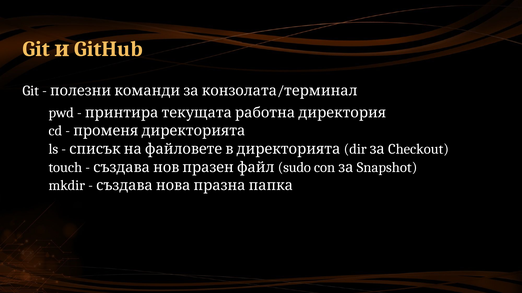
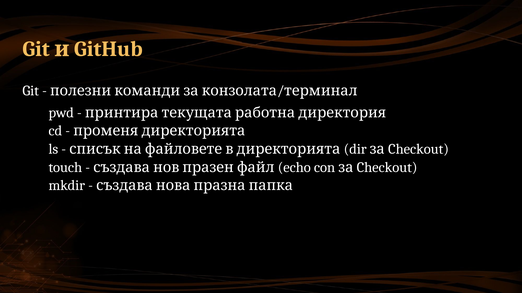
sudo: sudo -> echo
con Snapshot: Snapshot -> Checkout
